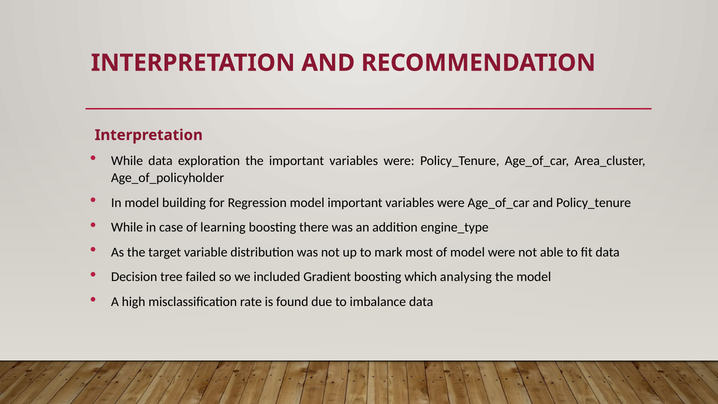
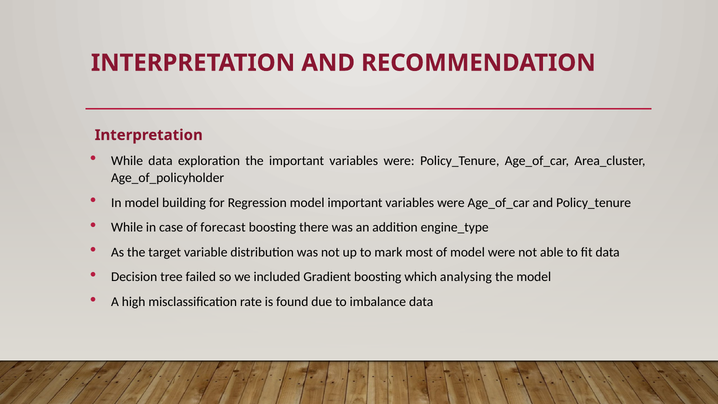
learning: learning -> forecast
